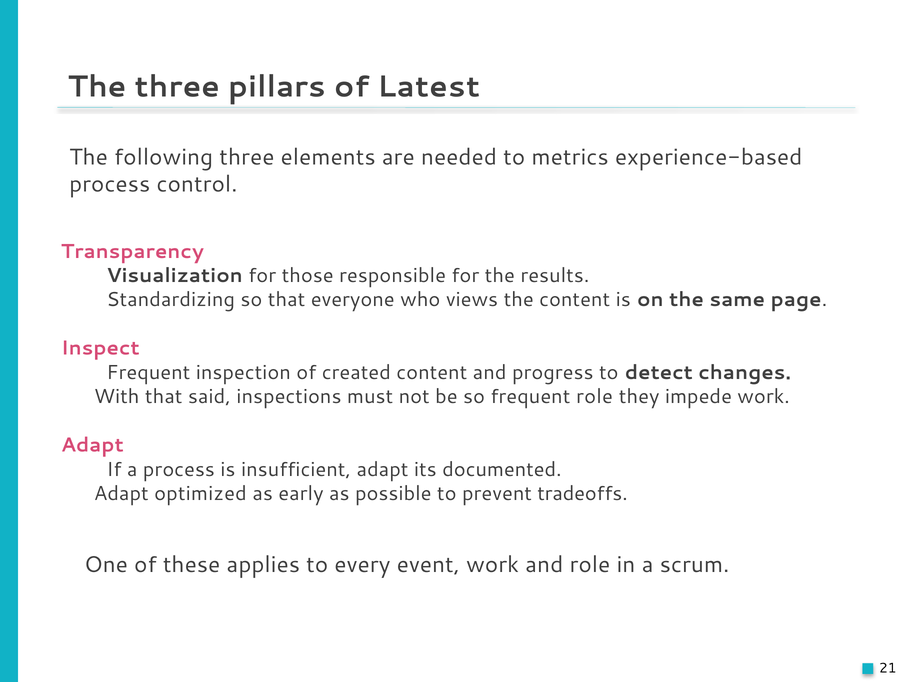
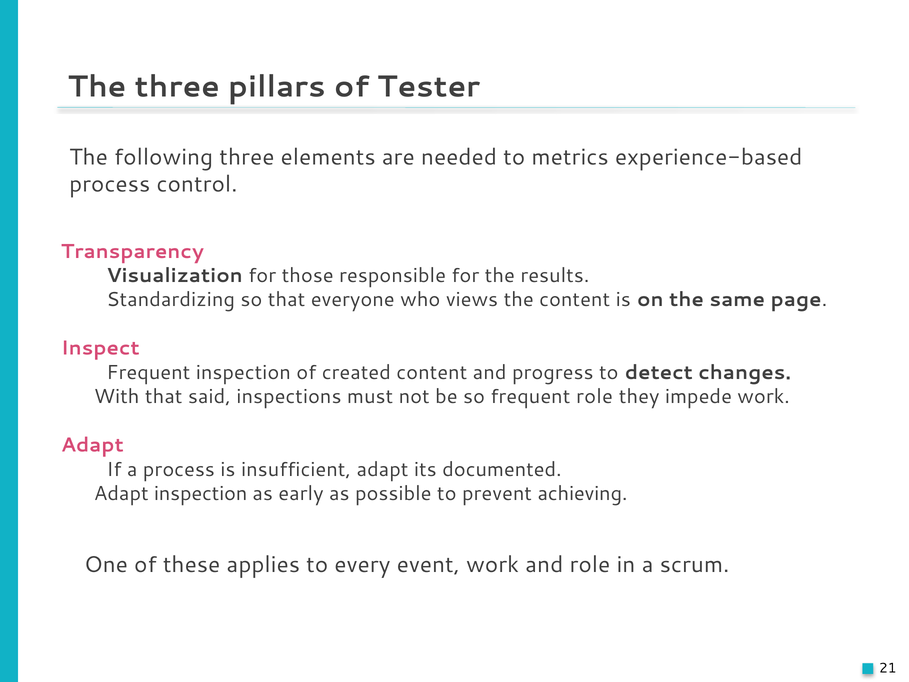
Latest: Latest -> Tester
Adapt optimized: optimized -> inspection
tradeoffs: tradeoffs -> achieving
